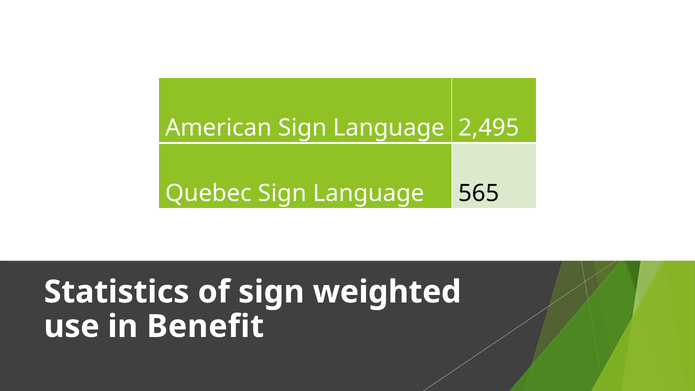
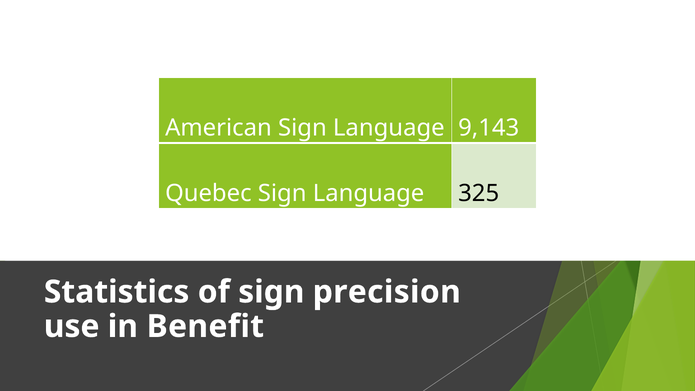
2,495: 2,495 -> 9,143
565: 565 -> 325
weighted: weighted -> precision
